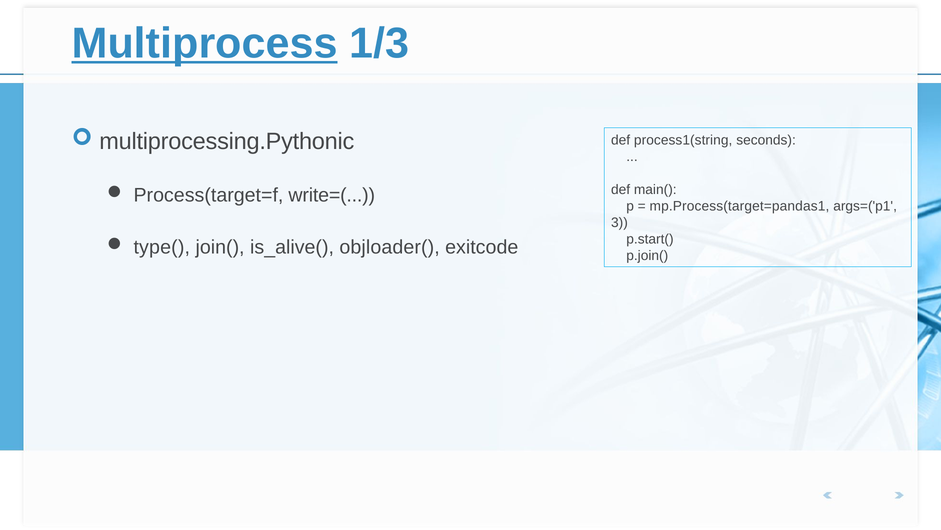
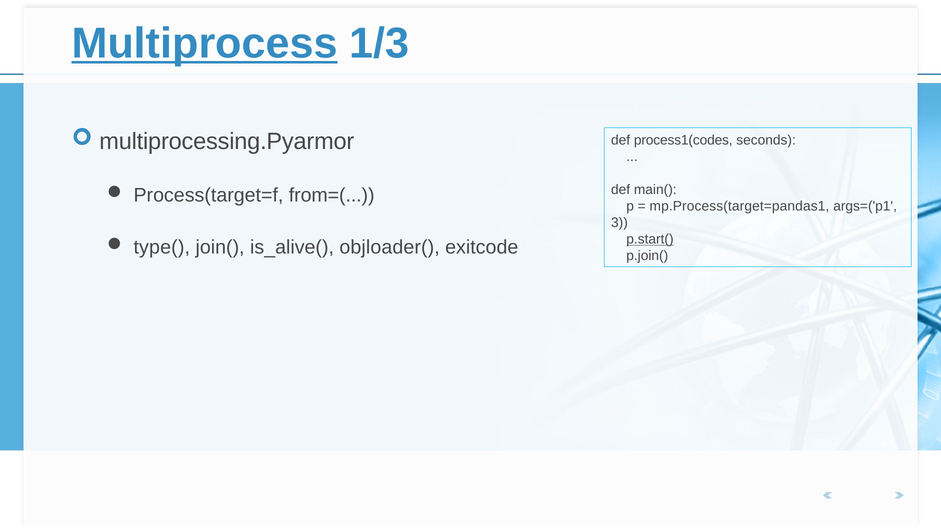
multiprocessing.Pythonic: multiprocessing.Pythonic -> multiprocessing.Pyarmor
process1(string: process1(string -> process1(codes
write=(: write=( -> from=(
p.start( underline: none -> present
